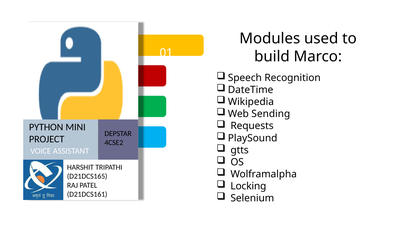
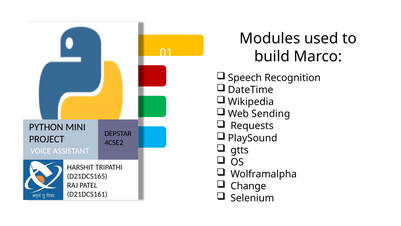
Locking: Locking -> Change
